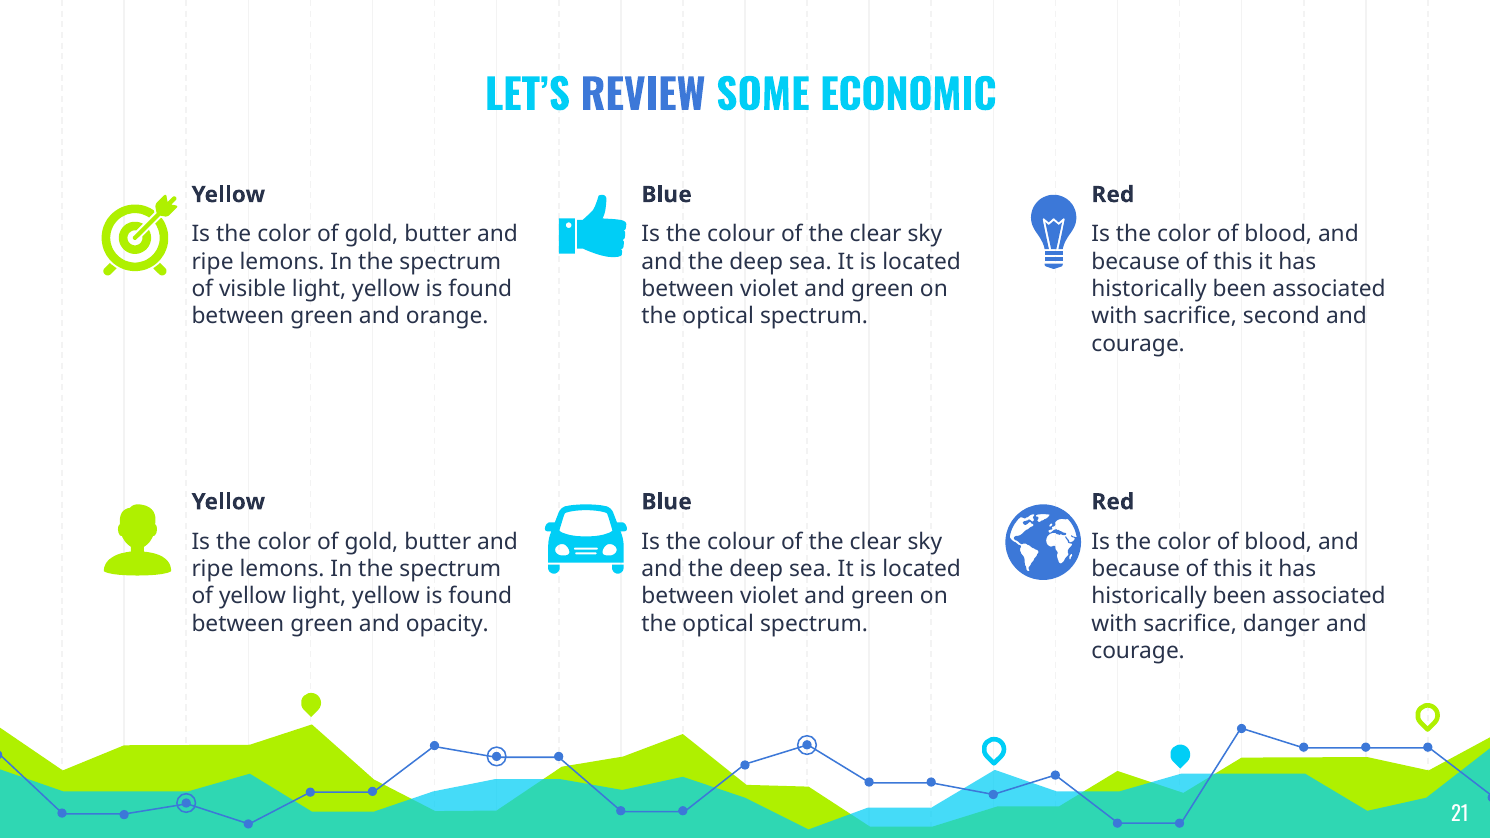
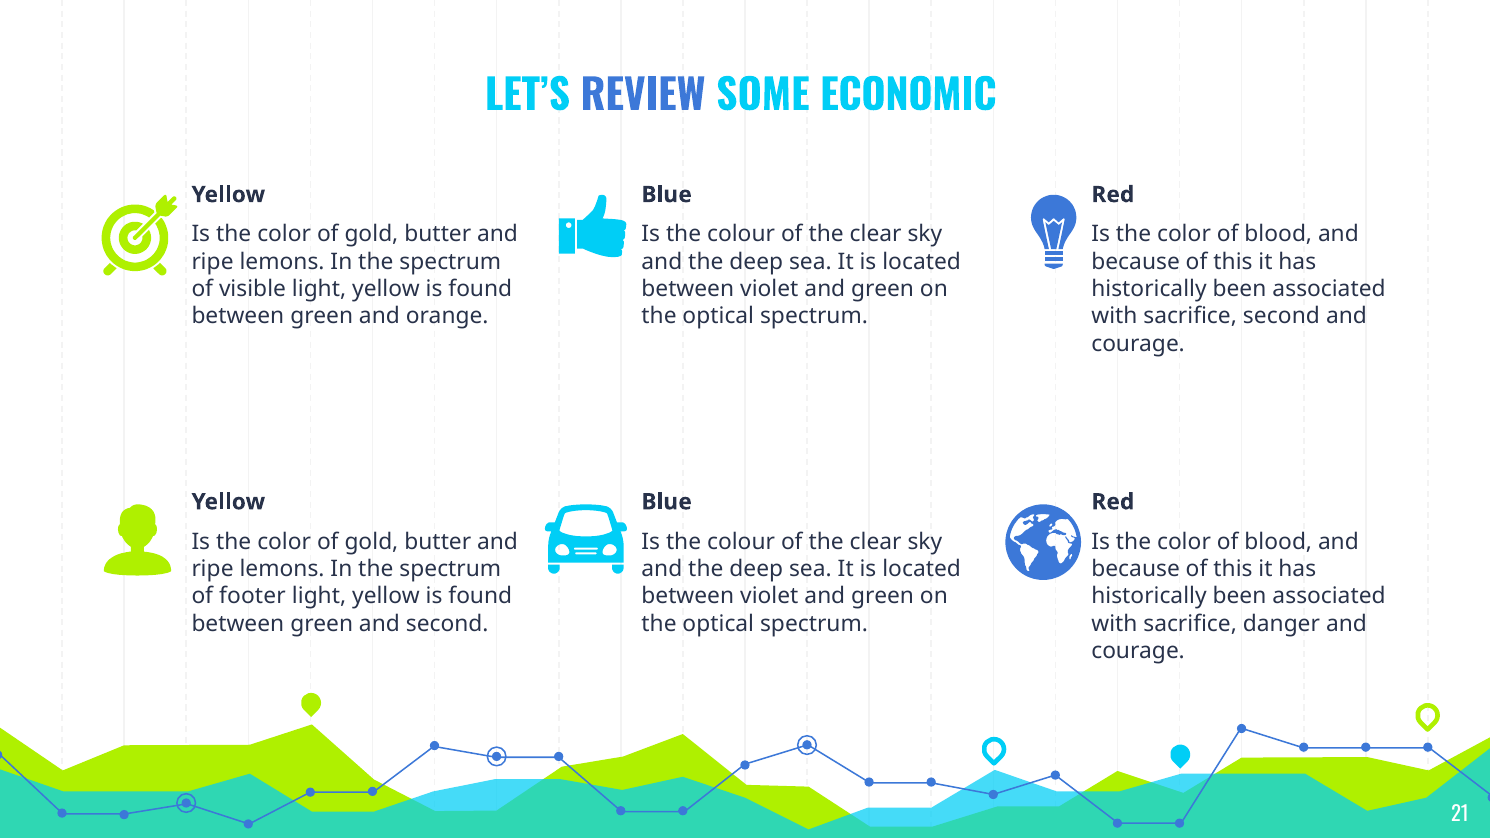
of yellow: yellow -> footer
and opacity: opacity -> second
